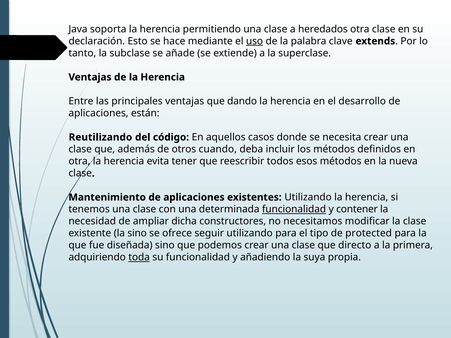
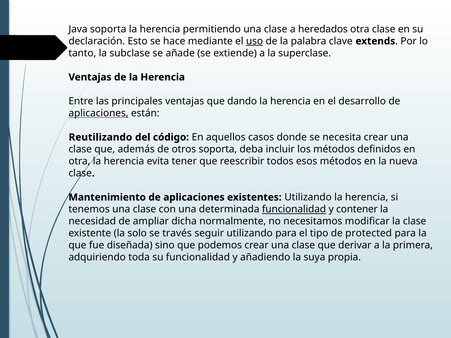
aplicaciones at (98, 113) underline: none -> present
otros cuando: cuando -> soporta
constructores: constructores -> normalmente
la sino: sino -> solo
ofrece: ofrece -> través
directo: directo -> derivar
toda underline: present -> none
